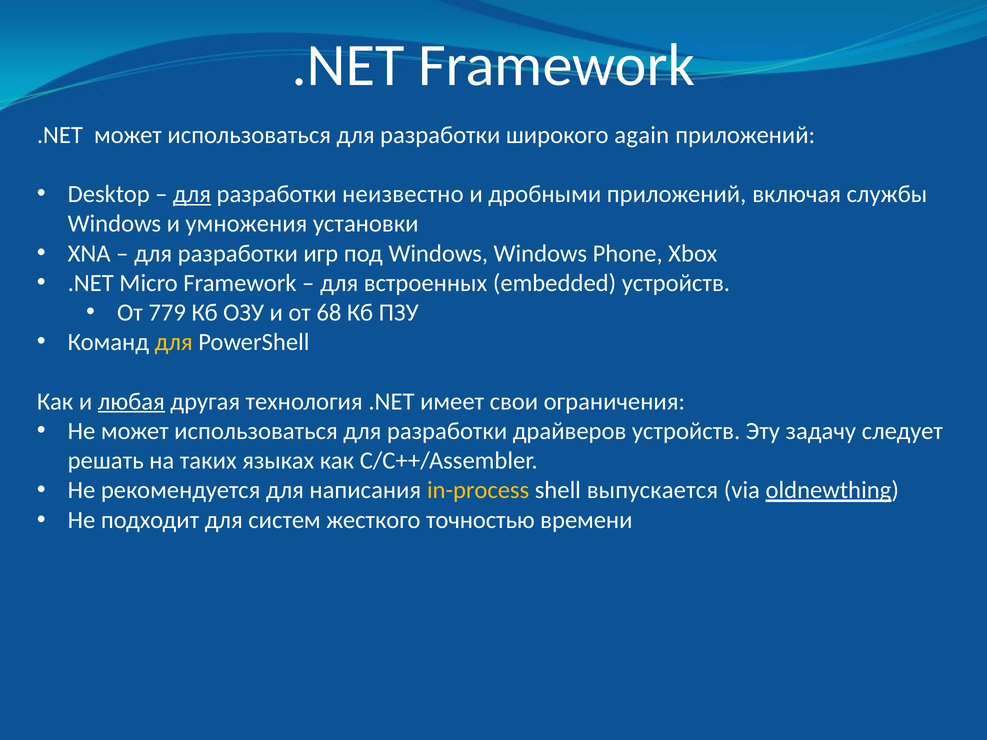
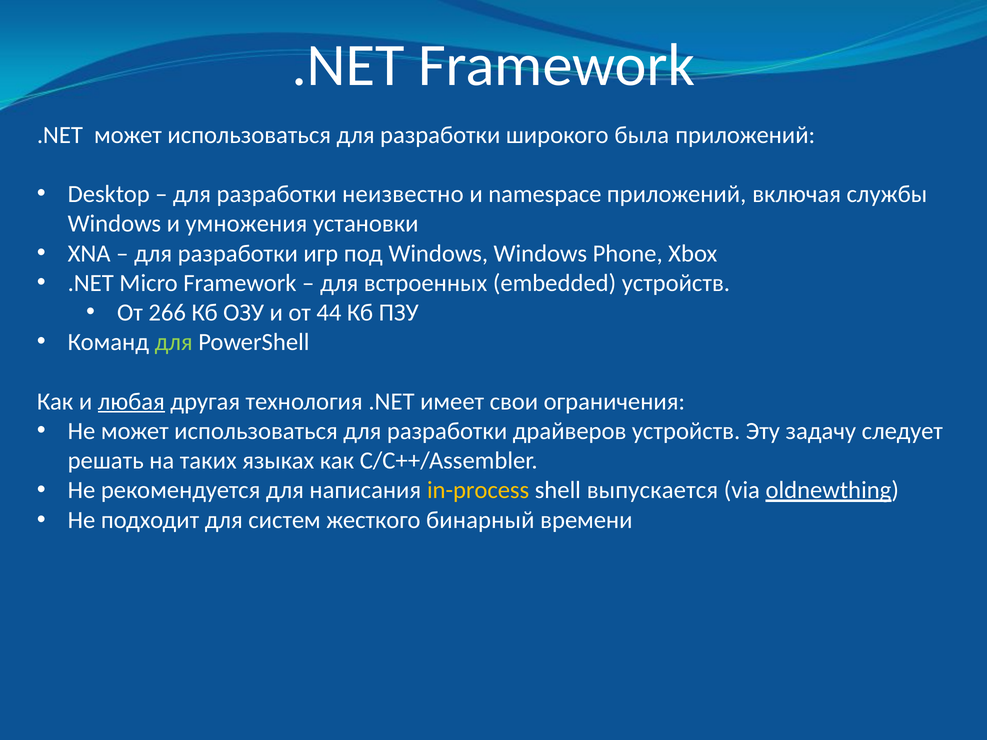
again: again -> была
для at (192, 194) underline: present -> none
дробными: дробными -> namespace
779: 779 -> 266
68: 68 -> 44
для at (174, 342) colour: yellow -> light green
точностью: точностью -> бинарный
